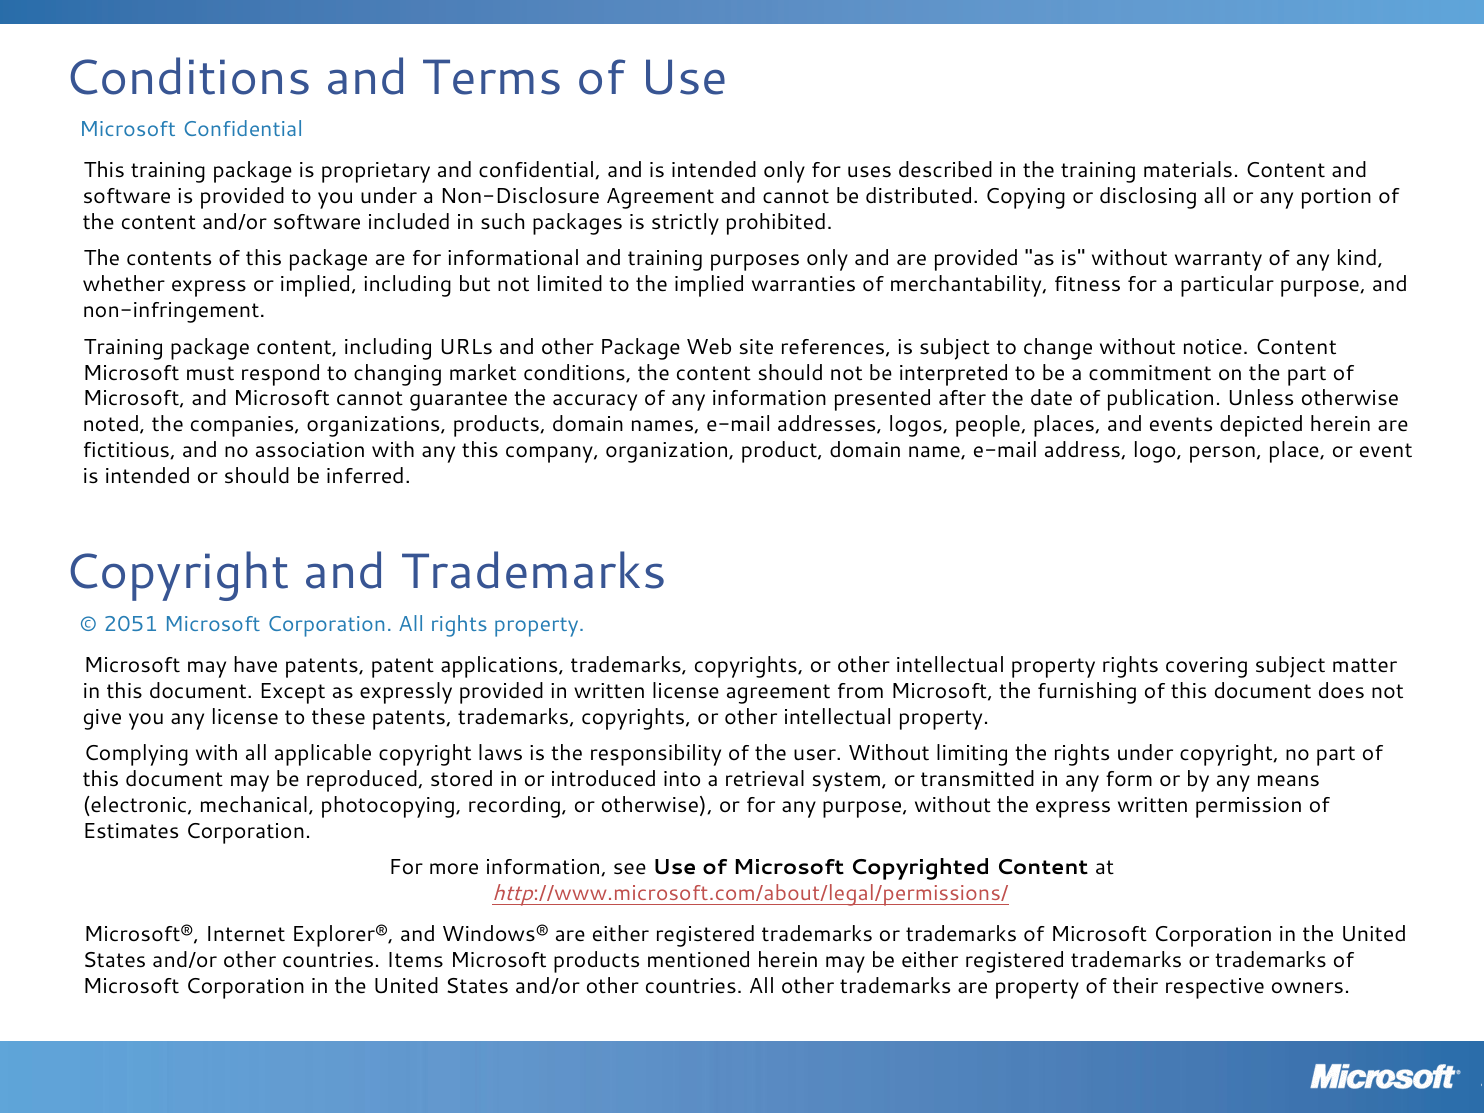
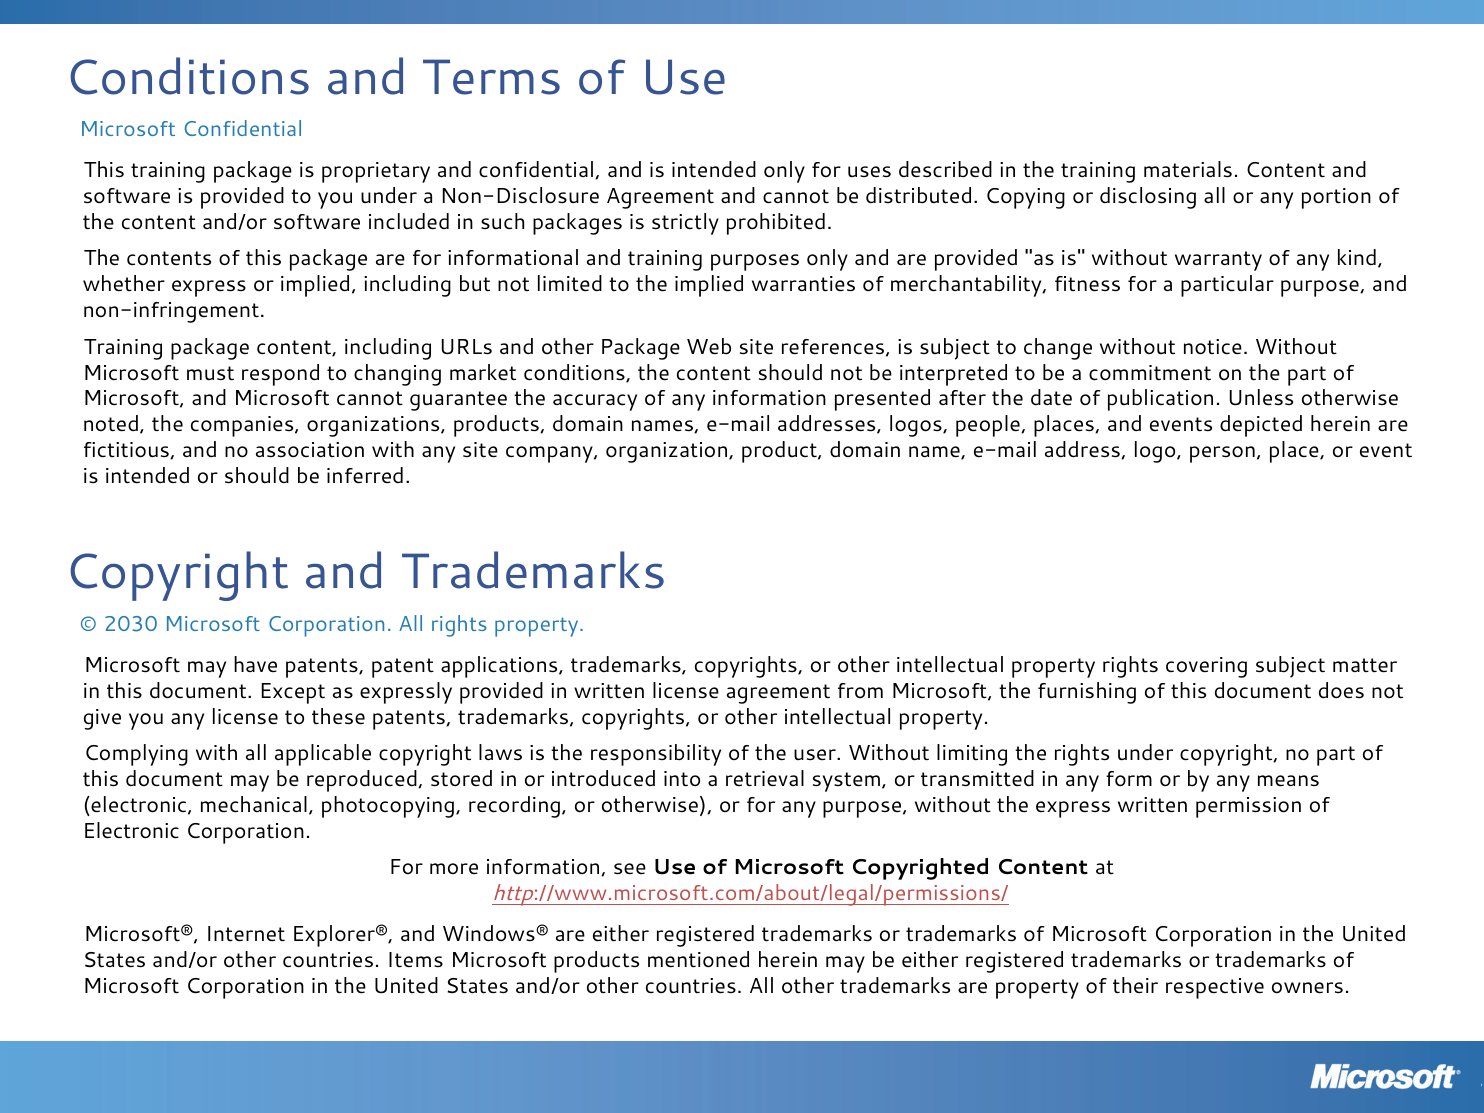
notice Content: Content -> Without
any this: this -> site
2051: 2051 -> 2030
Estimates at (131, 831): Estimates -> Electronic
